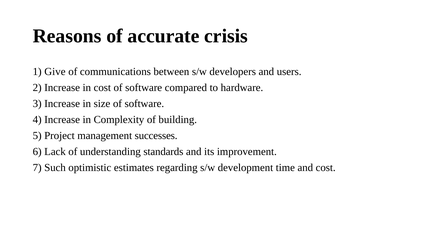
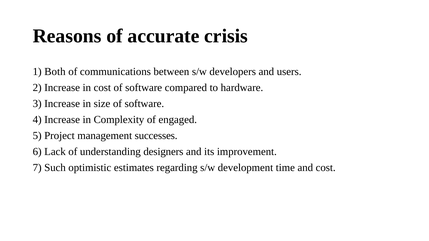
Give: Give -> Both
building: building -> engaged
standards: standards -> designers
